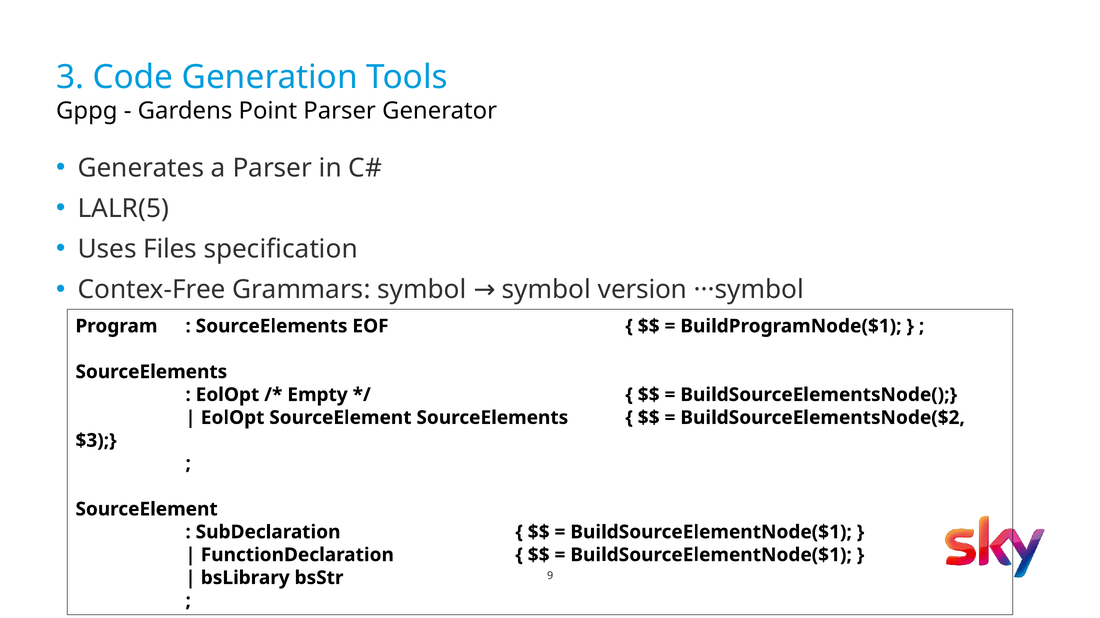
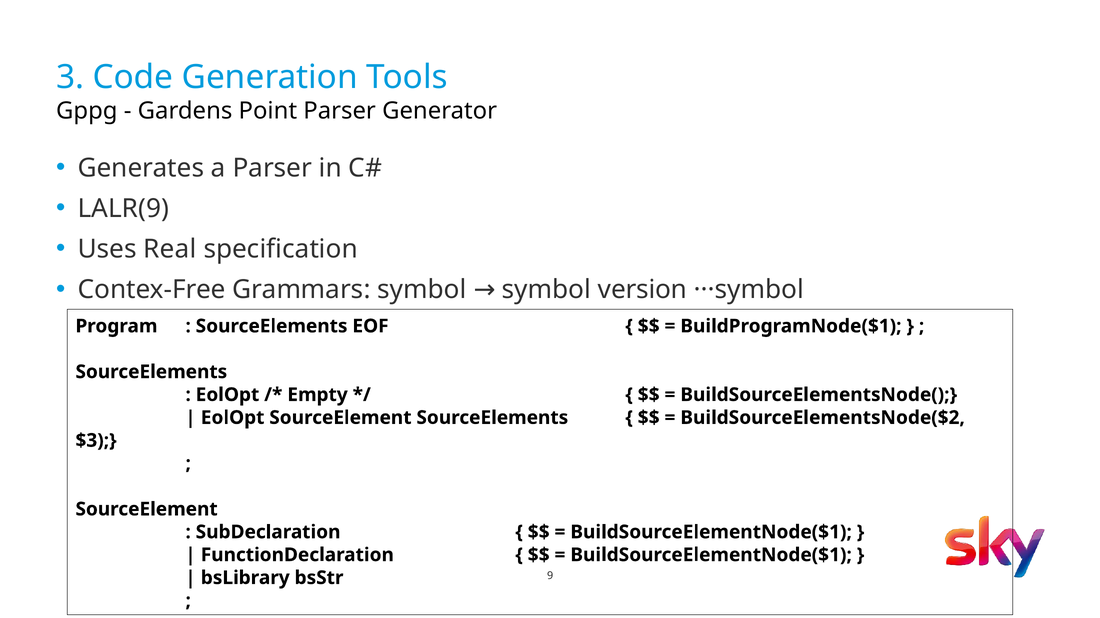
LALR(5: LALR(5 -> LALR(9
Files: Files -> Real
